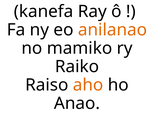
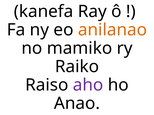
aho colour: orange -> purple
